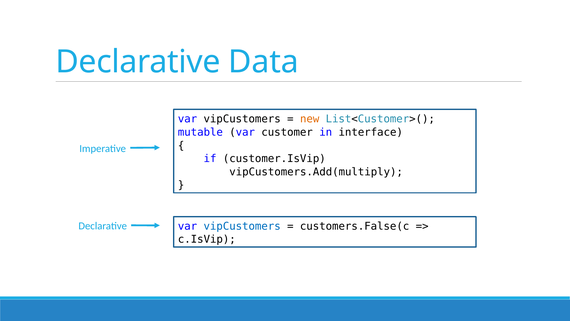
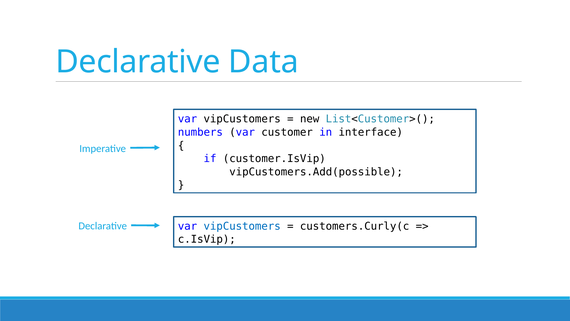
new colour: orange -> black
mutable: mutable -> numbers
vipCustomers.Add(multiply: vipCustomers.Add(multiply -> vipCustomers.Add(possible
customers.False(c: customers.False(c -> customers.Curly(c
